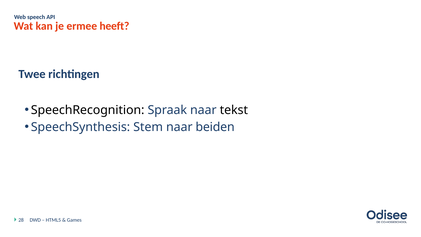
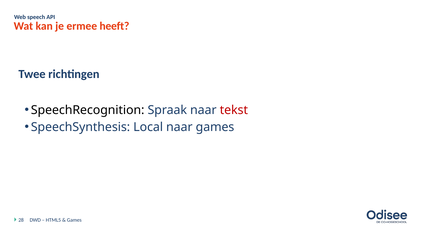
tekst colour: black -> red
Stem: Stem -> Local
naar beiden: beiden -> games
